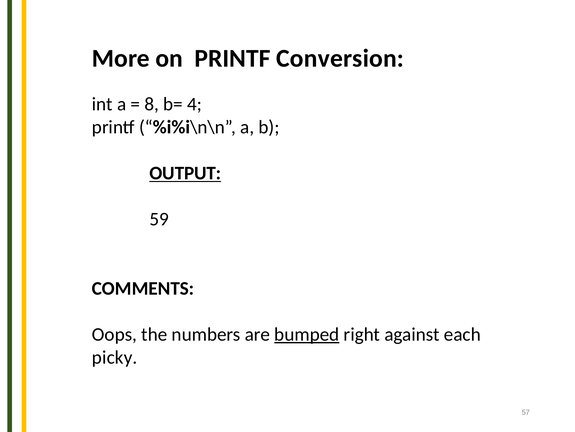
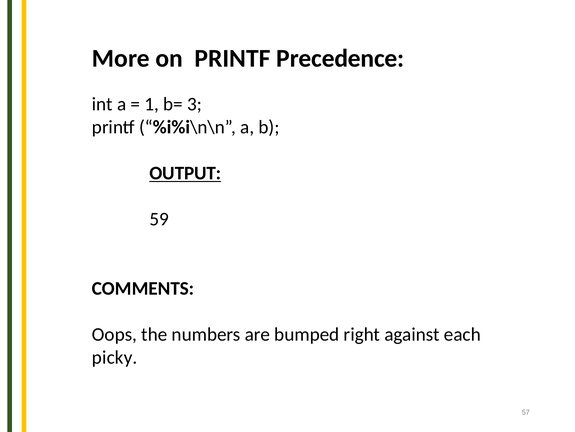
Conversion: Conversion -> Precedence
8: 8 -> 1
4: 4 -> 3
bumped underline: present -> none
